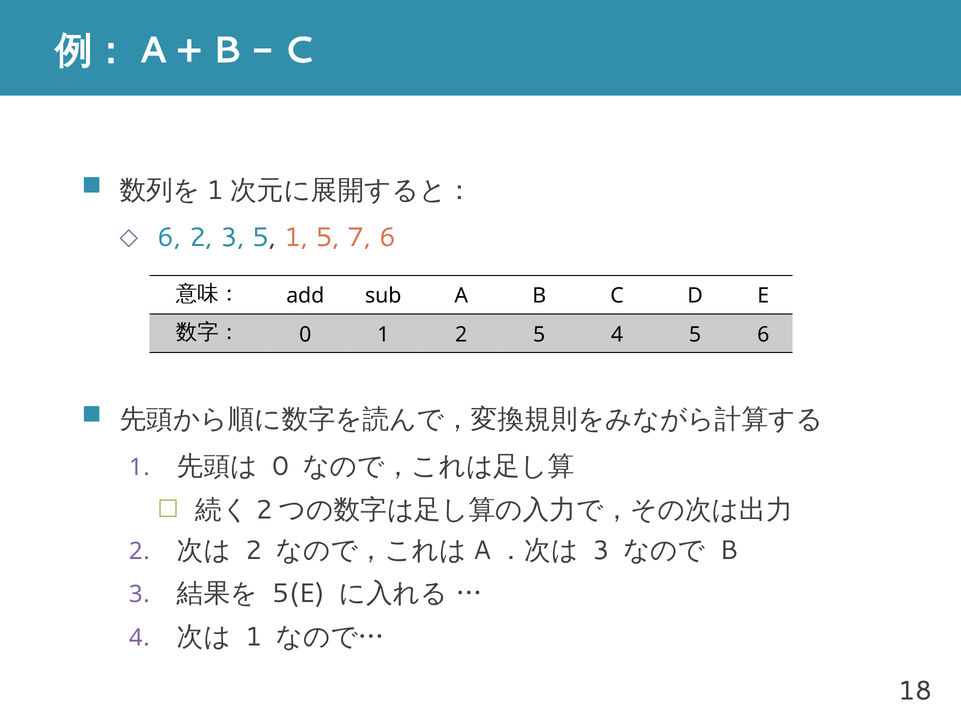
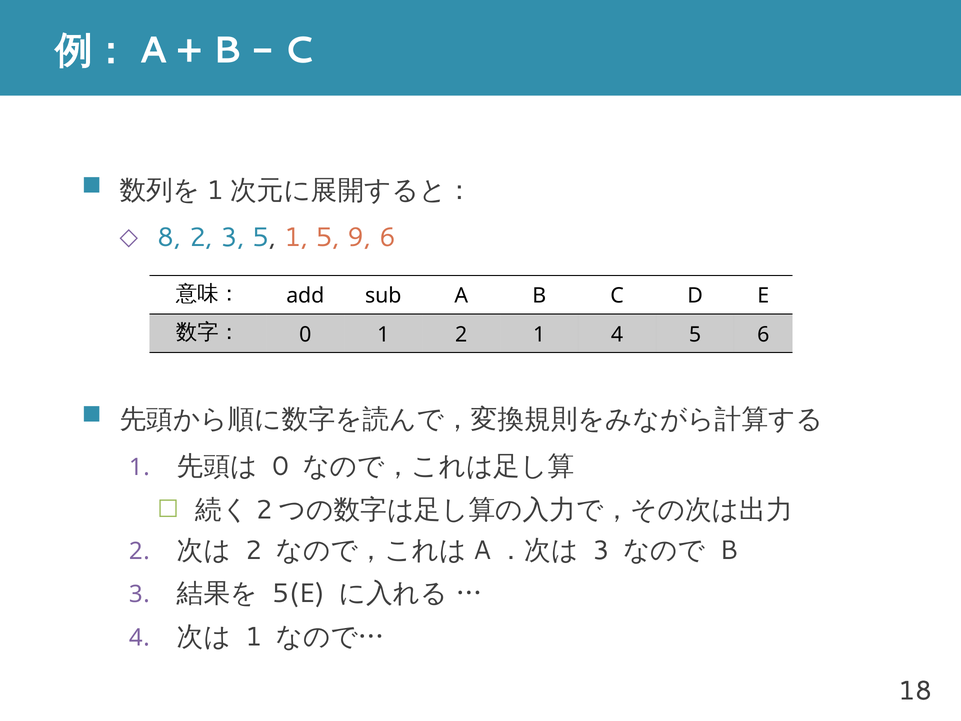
6 at (170, 237): 6 -> 8
7: 7 -> 9
2 5: 5 -> 1
